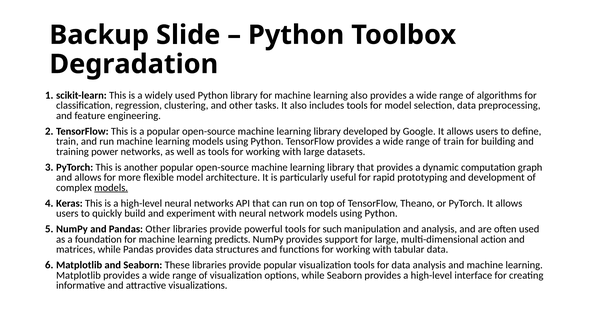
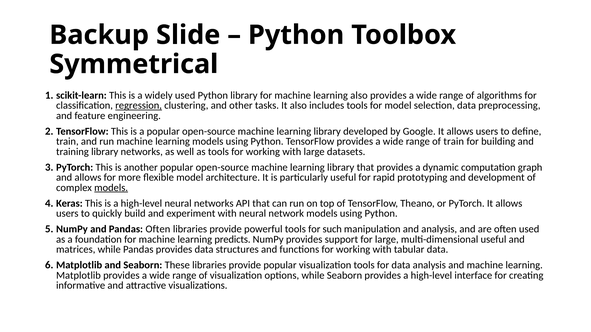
Degradation: Degradation -> Symmetrical
regression underline: none -> present
training power: power -> library
Pandas Other: Other -> Often
multi-dimensional action: action -> useful
